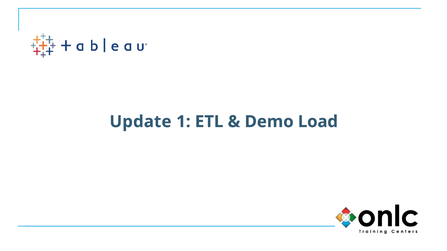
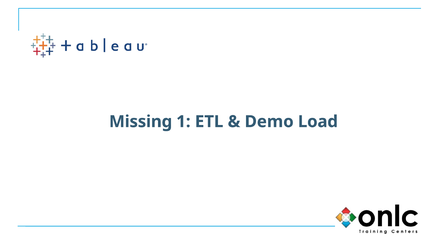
Update: Update -> Missing
